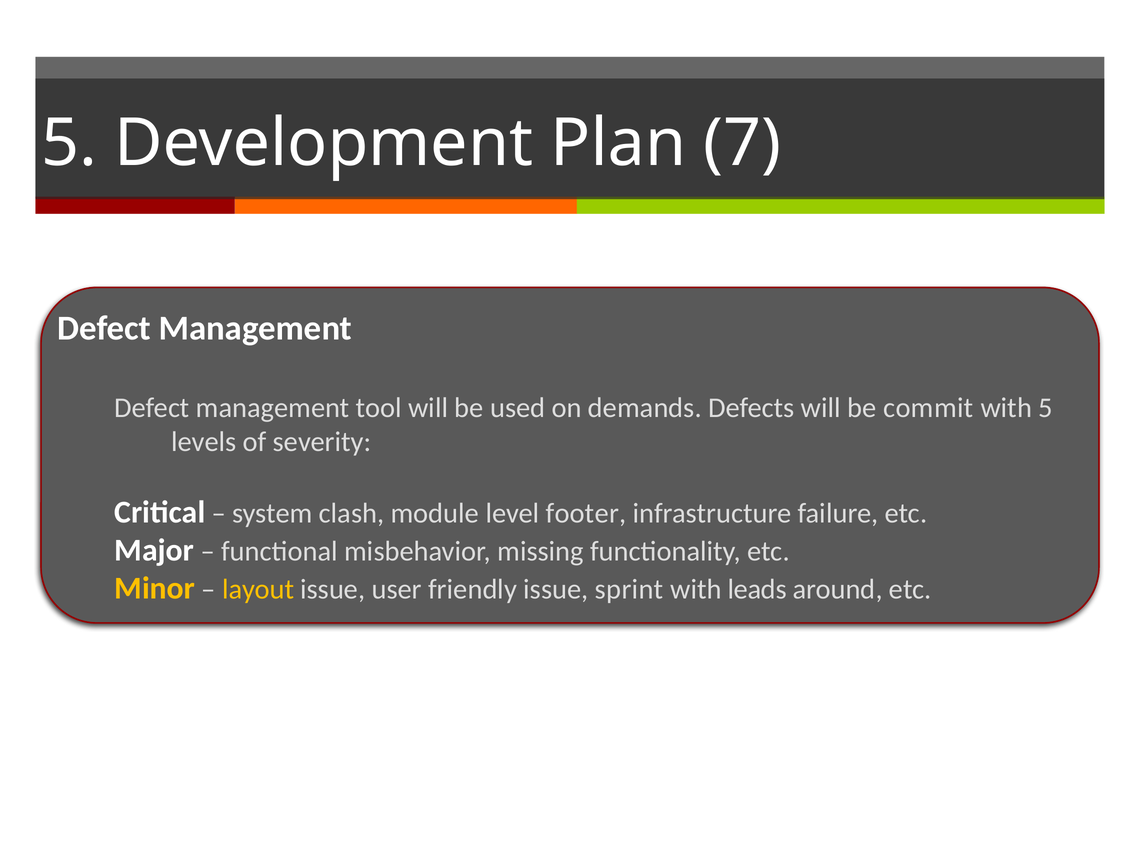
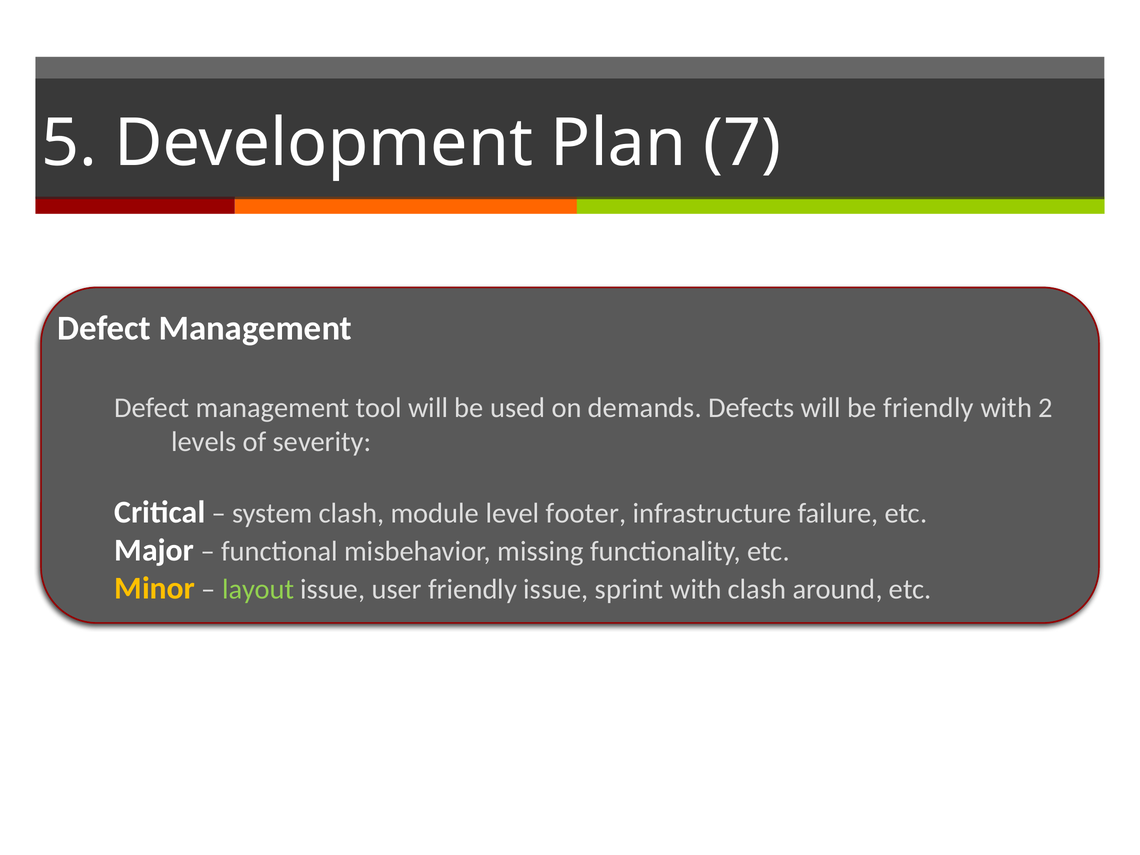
be commit: commit -> friendly
with 5: 5 -> 2
layout colour: yellow -> light green
with leads: leads -> clash
